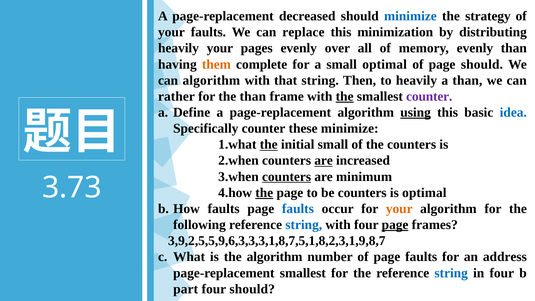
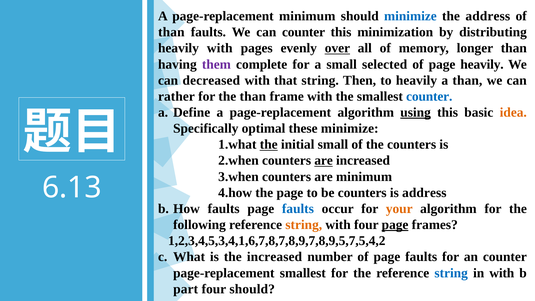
page-replacement decreased: decreased -> minimum
the strategy: strategy -> address
your at (171, 32): your -> than
can replace: replace -> counter
heavily your: your -> with
over underline: none -> present
memory evenly: evenly -> longer
them colour: orange -> purple
small optimal: optimal -> selected
page should: should -> heavily
can algorithm: algorithm -> decreased
the at (345, 96) underline: present -> none
counter at (429, 96) colour: purple -> blue
idea colour: blue -> orange
Specifically counter: counter -> optimal
counters at (287, 177) underline: present -> none
3.73: 3.73 -> 6.13
the at (264, 193) underline: present -> none
is optimal: optimal -> address
string at (304, 225) colour: blue -> orange
3,9,2,5,5,9,6,3,3,3,1,8,7,5,1,8,2,3,1,9,8,7: 3,9,2,5,5,9,6,3,3,3,1,8,7,5,1,8,2,3,1,9,8,7 -> 1,2,3,4,5,3,4,1,6,7,8,7,8,9,7,8,9,5,7,5,4,2
the algorithm: algorithm -> increased
an address: address -> counter
in four: four -> with
